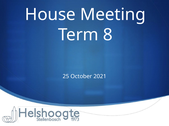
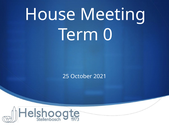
8: 8 -> 0
